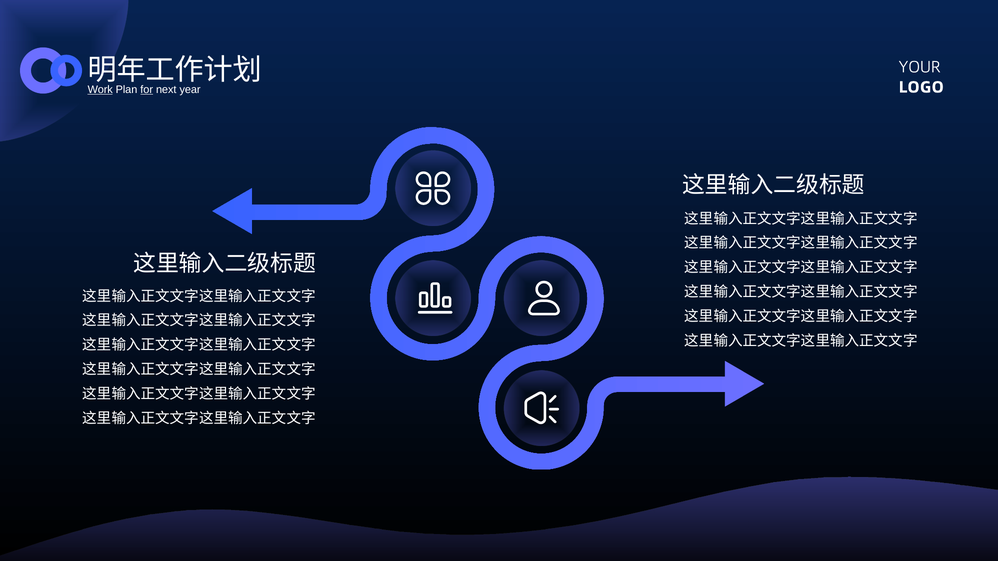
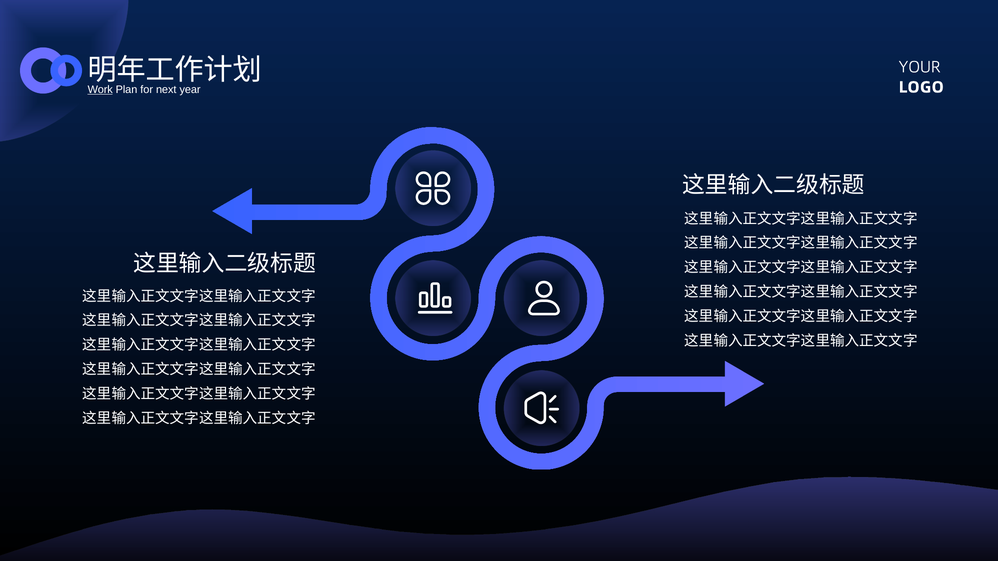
for underline: present -> none
